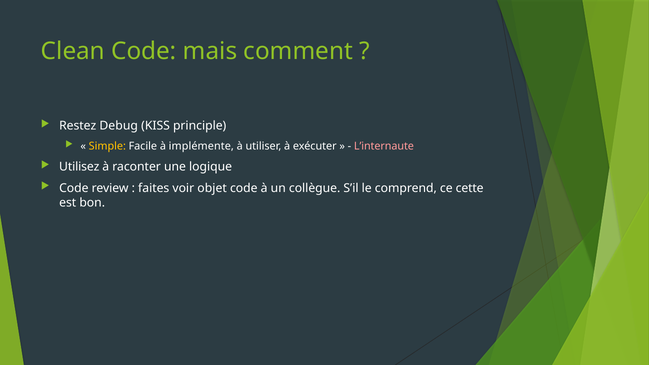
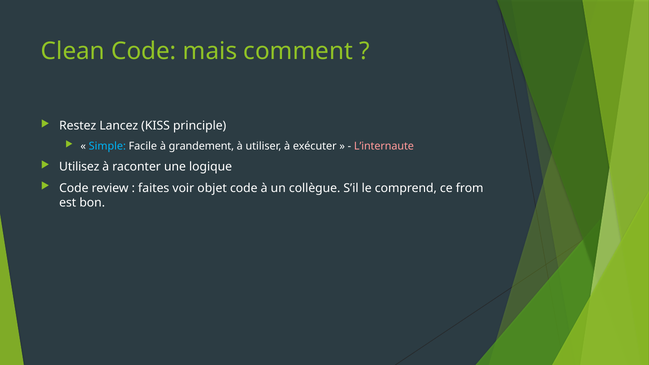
Debug: Debug -> Lancez
Simple colour: yellow -> light blue
implémente: implémente -> grandement
cette: cette -> from
